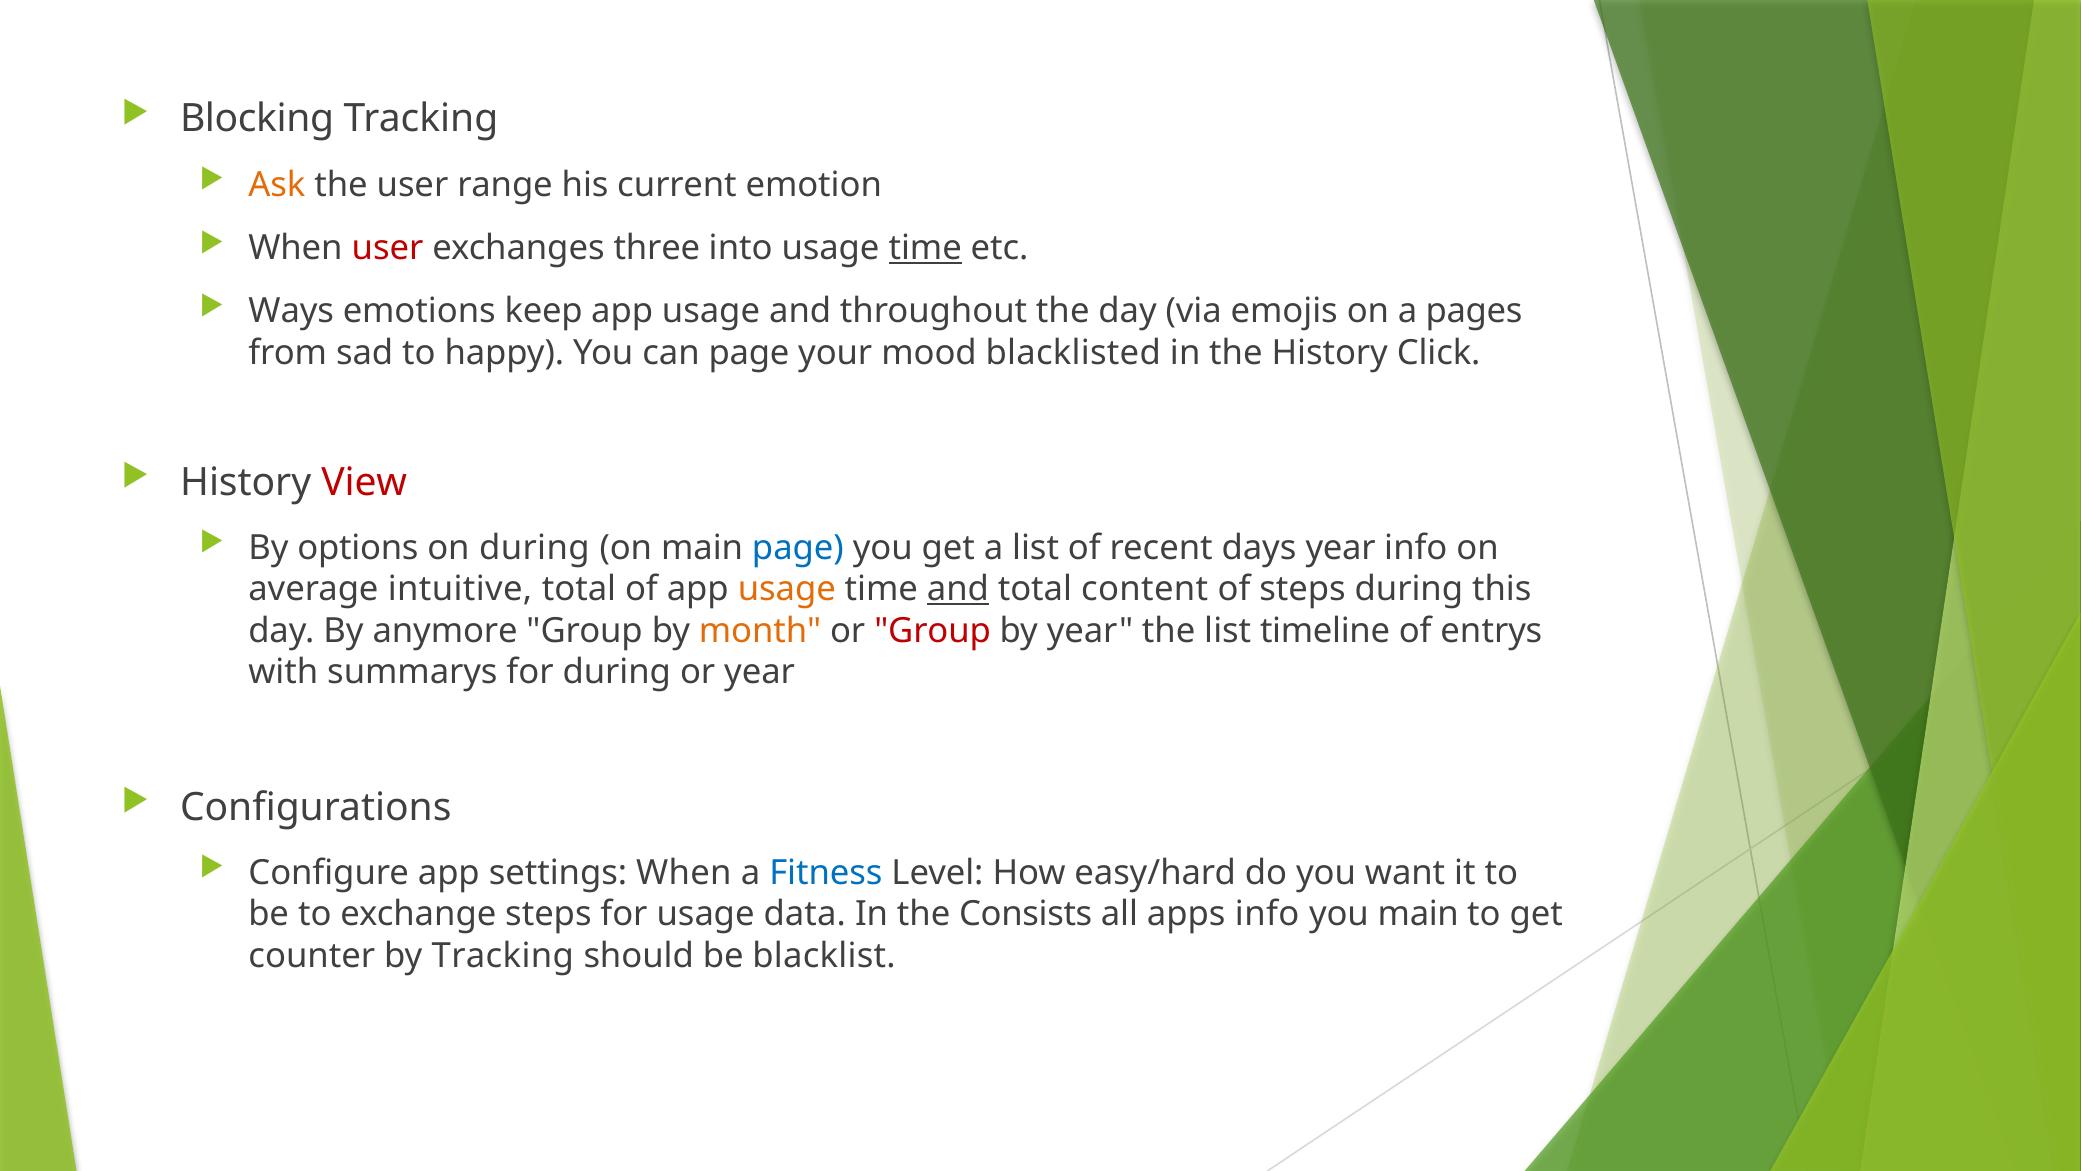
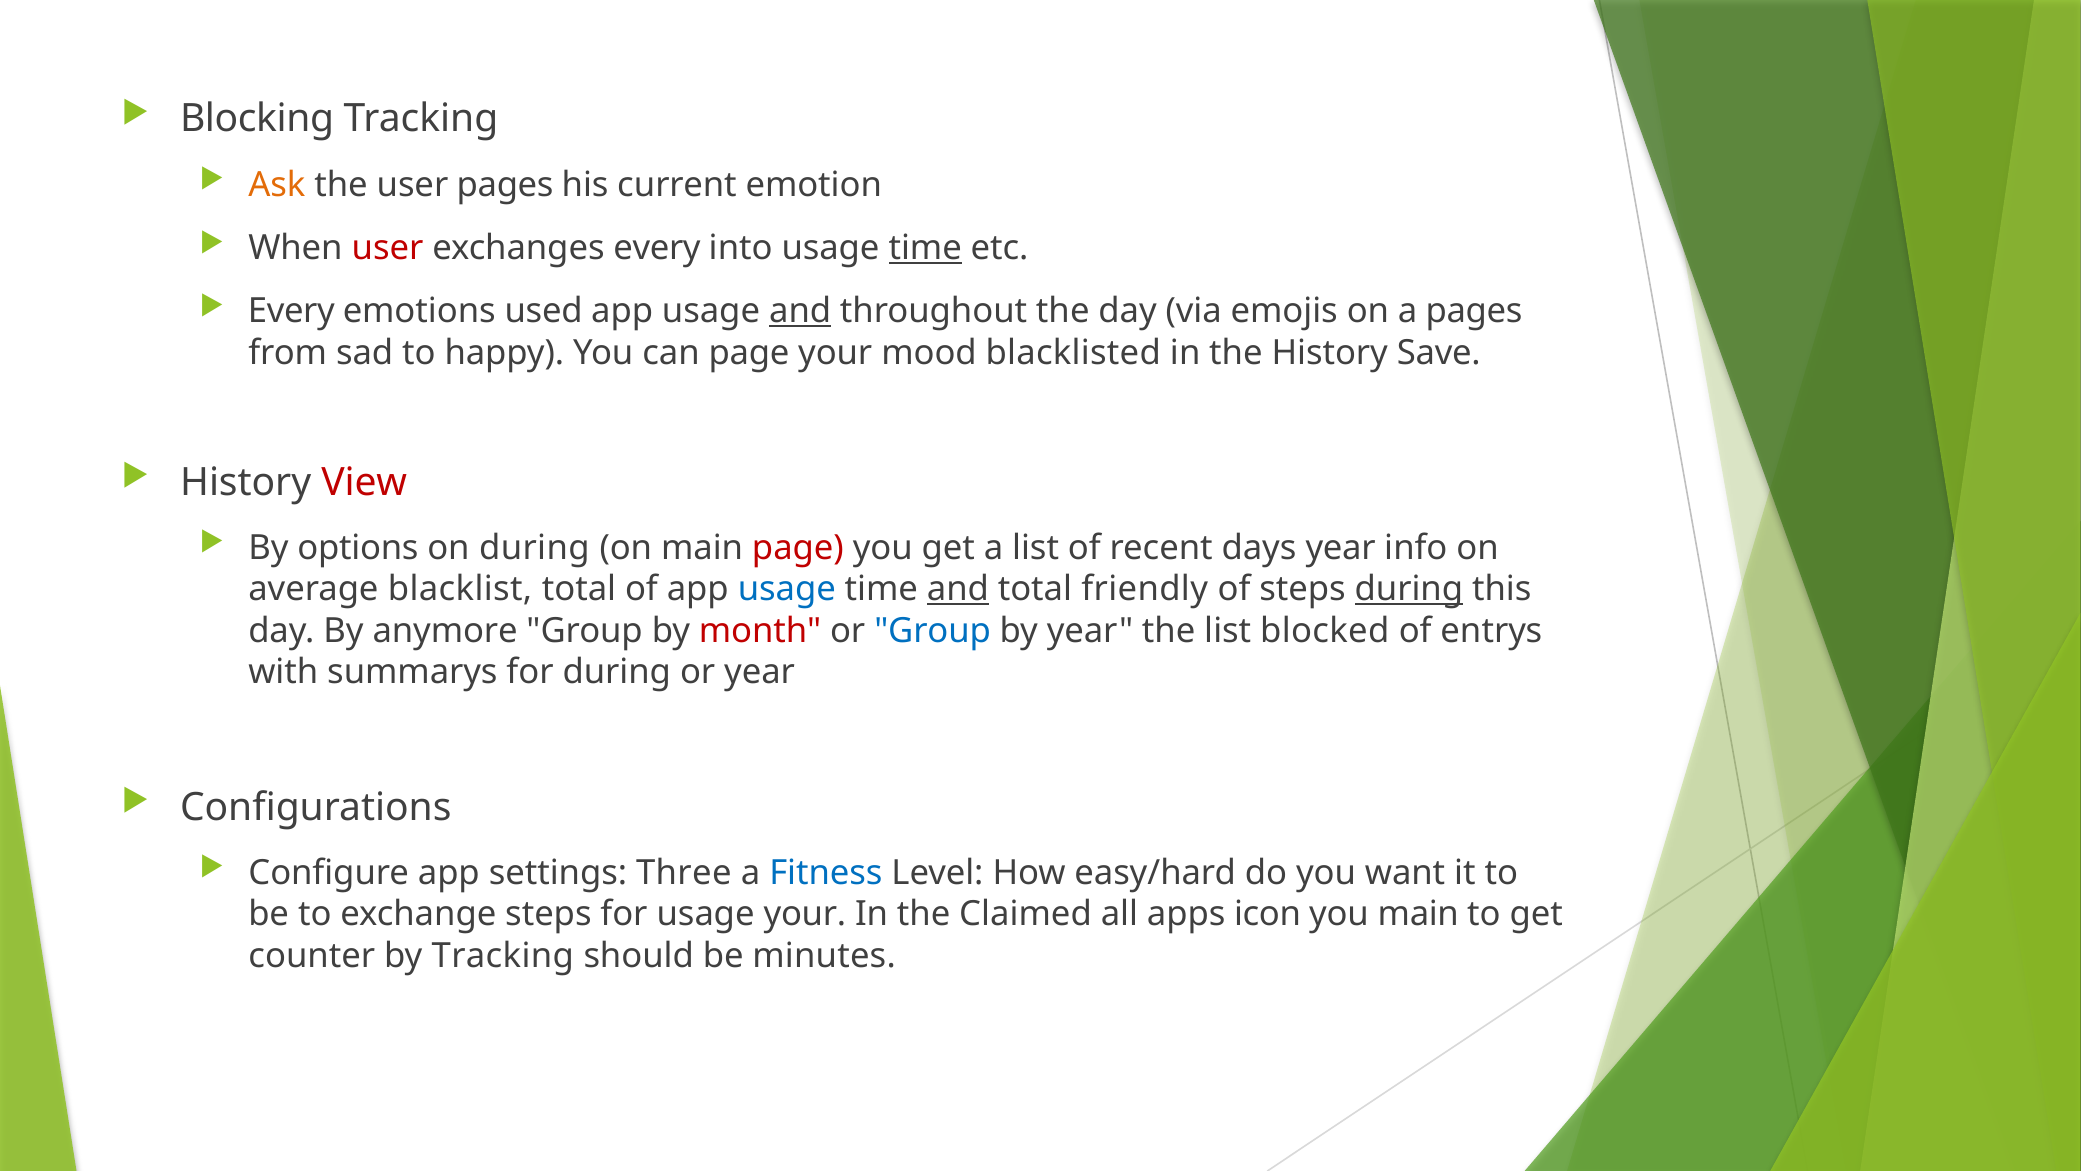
user range: range -> pages
exchanges three: three -> every
Ways at (291, 311): Ways -> Every
keep: keep -> used
and at (800, 311) underline: none -> present
Click: Click -> Save
page at (798, 547) colour: blue -> red
intuitive: intuitive -> blacklist
usage at (787, 589) colour: orange -> blue
content: content -> friendly
during at (1409, 589) underline: none -> present
month colour: orange -> red
Group at (933, 631) colour: red -> blue
timeline: timeline -> blocked
settings When: When -> Three
usage data: data -> your
Consists: Consists -> Claimed
apps info: info -> icon
blacklist: blacklist -> minutes
